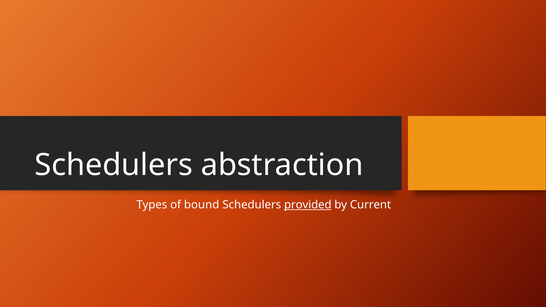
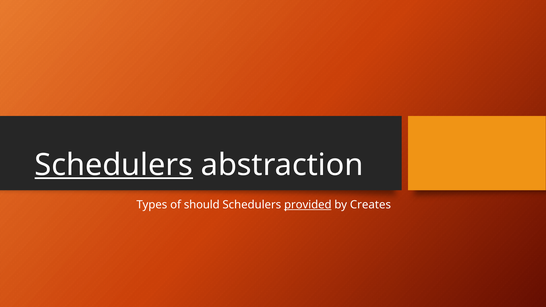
Schedulers at (114, 165) underline: none -> present
bound: bound -> should
Current: Current -> Creates
